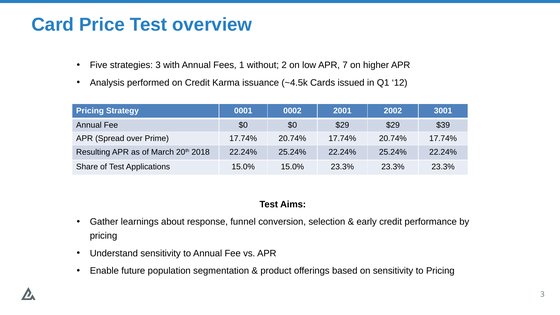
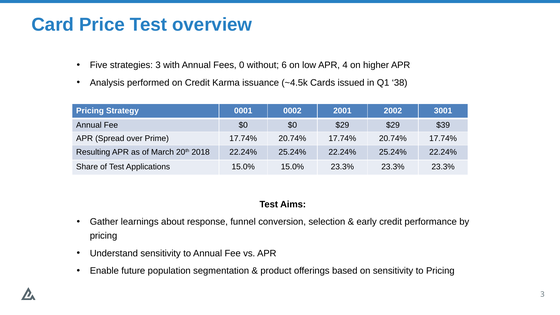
1: 1 -> 0
2: 2 -> 6
7: 7 -> 4
12: 12 -> 38
